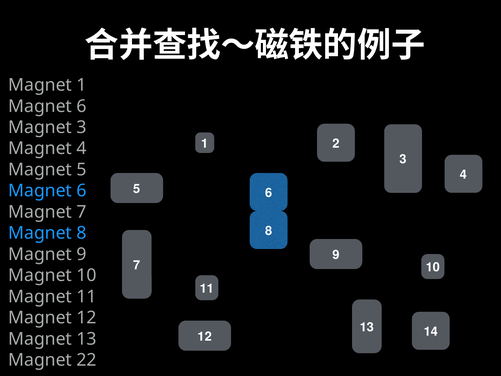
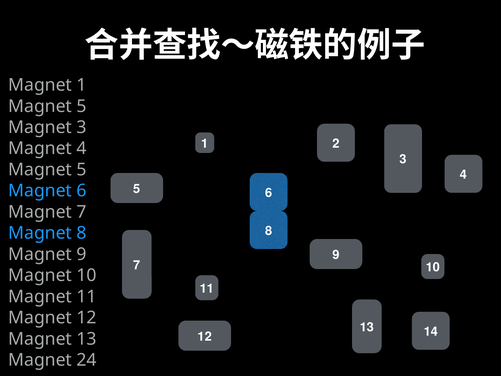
6 at (82, 106): 6 -> 5
22: 22 -> 24
